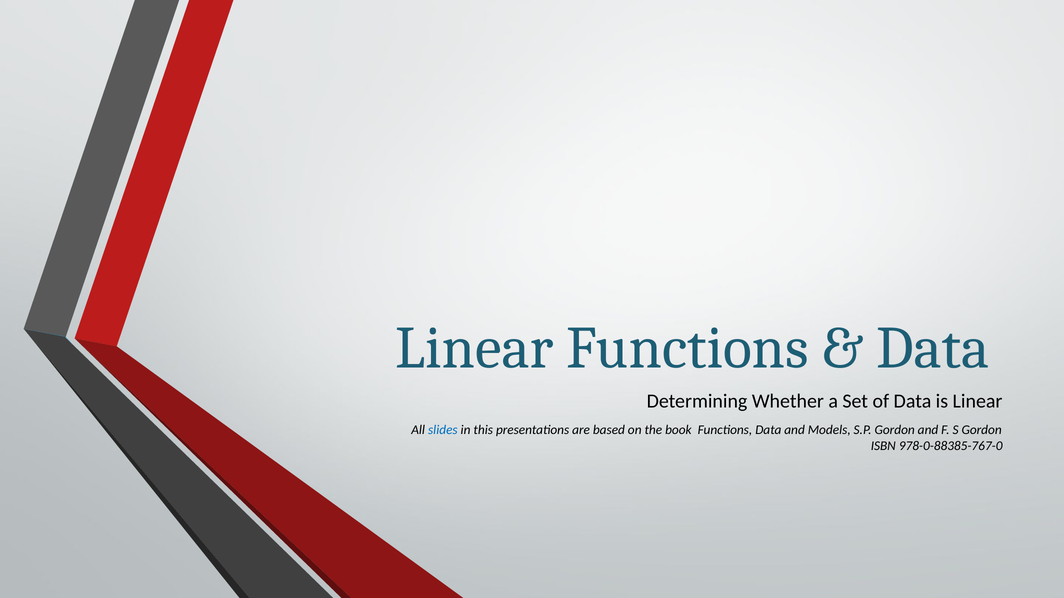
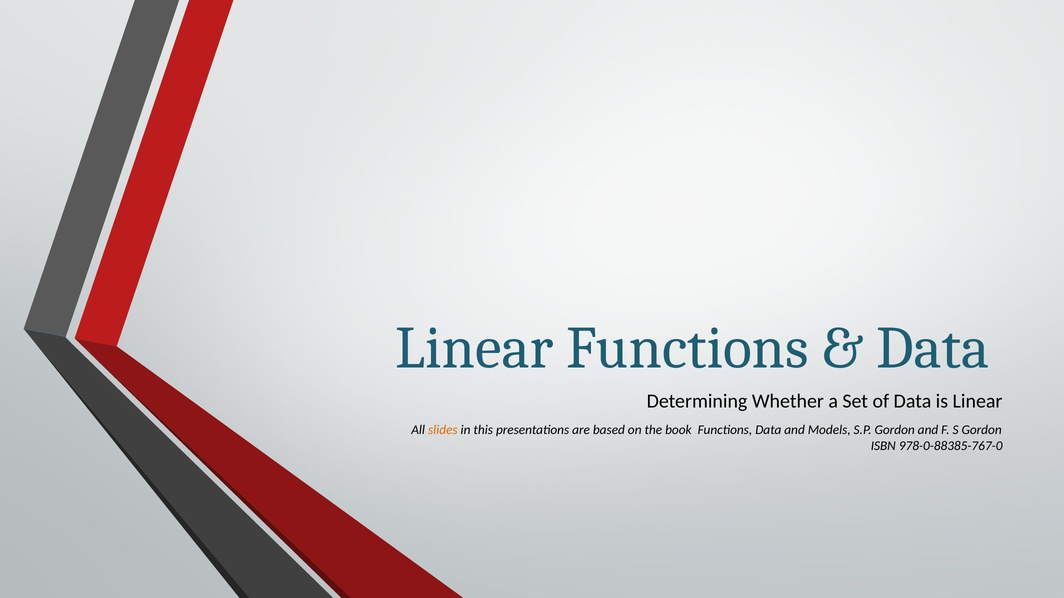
slides colour: blue -> orange
